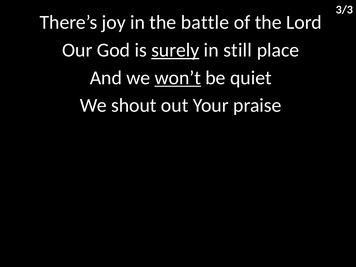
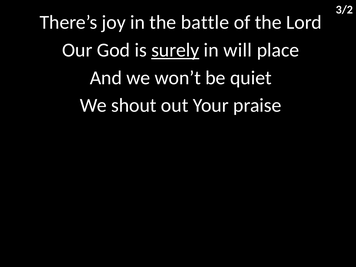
3/3: 3/3 -> 3/2
still: still -> will
won’t underline: present -> none
